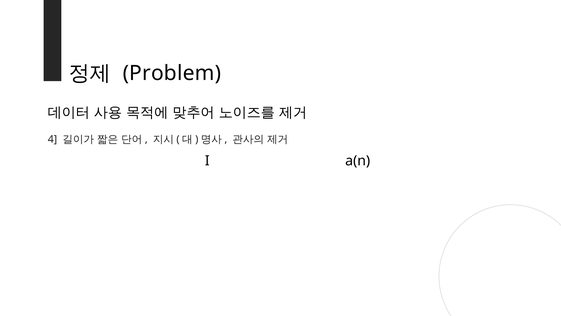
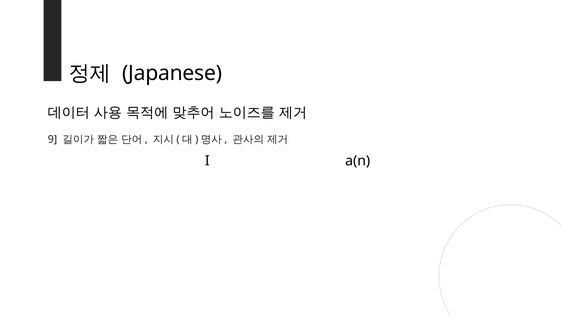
Problem: Problem -> Japanese
4: 4 -> 9
